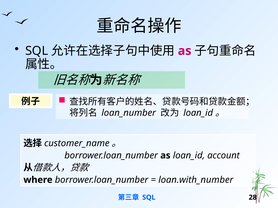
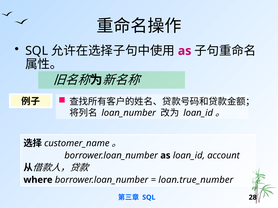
loan.with_number: loan.with_number -> loan.true_number
